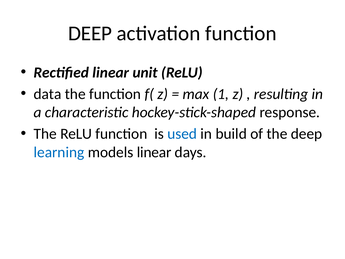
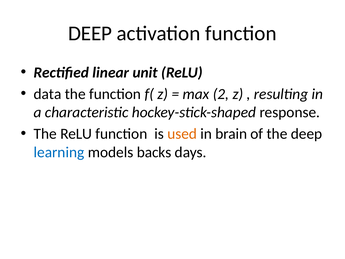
1: 1 -> 2
used colour: blue -> orange
build: build -> brain
models linear: linear -> backs
